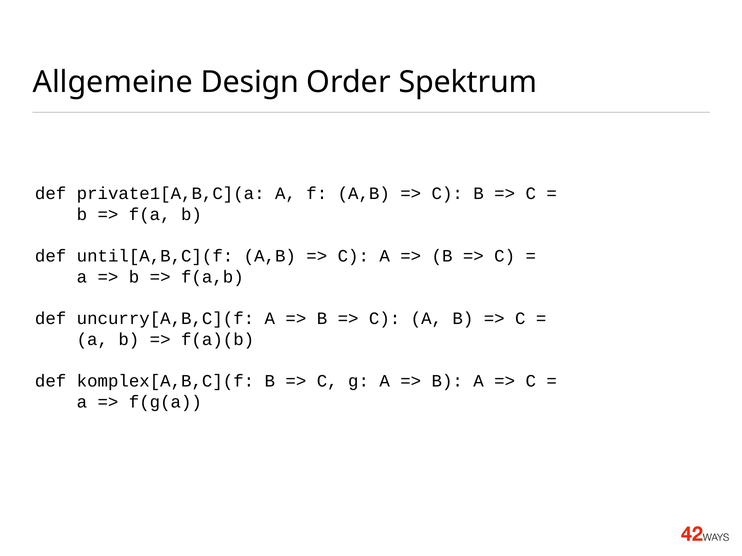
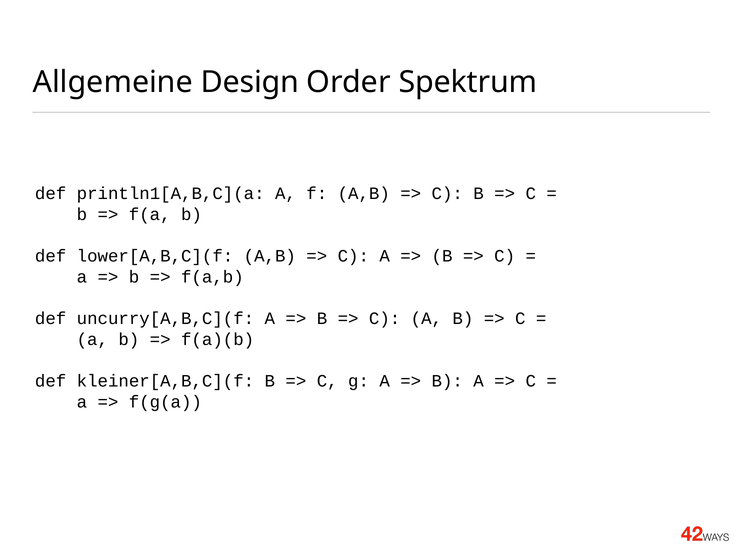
private1[A,B,C](a: private1[A,B,C](a -> println1[A,B,C](a
until[A,B,C](f: until[A,B,C](f -> lower[A,B,C](f
komplex[A,B,C](f: komplex[A,B,C](f -> kleiner[A,B,C](f
